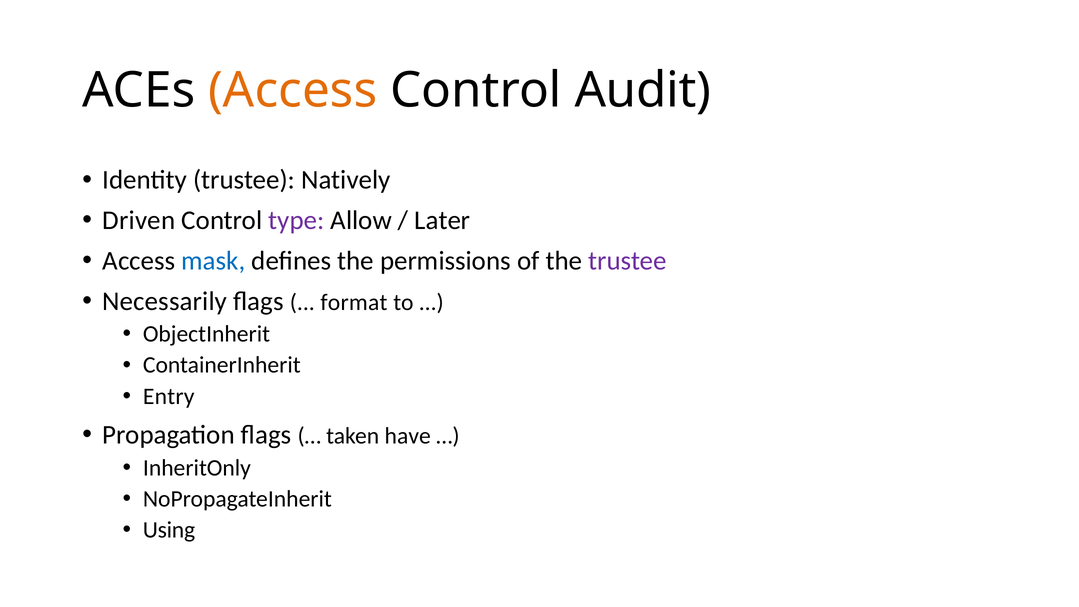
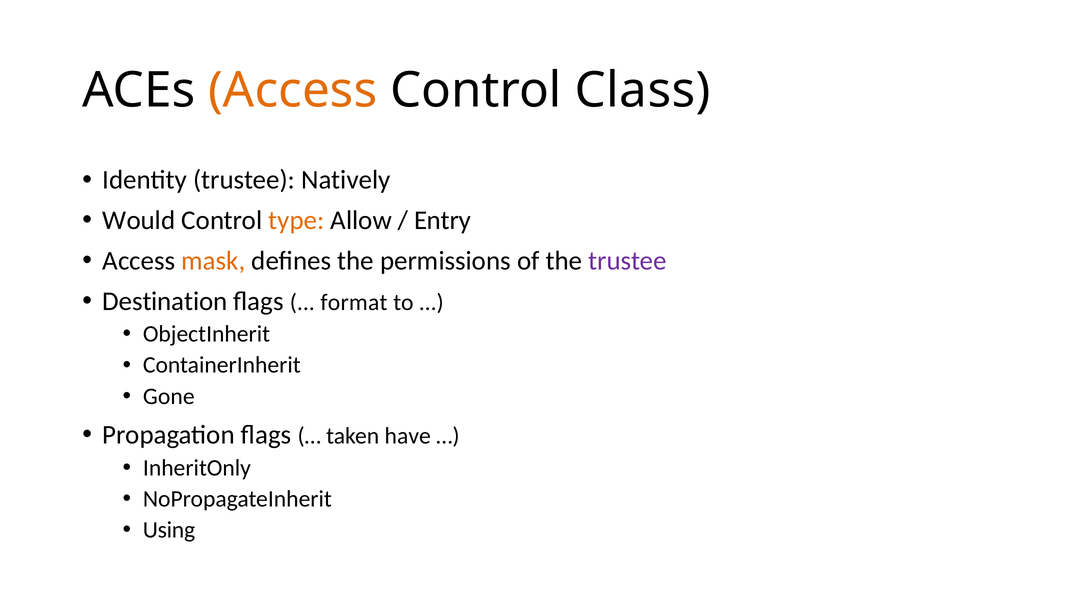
Audit: Audit -> Class
Driven: Driven -> Would
type colour: purple -> orange
Later: Later -> Entry
mask colour: blue -> orange
Necessarily: Necessarily -> Destination
Entry: Entry -> Gone
